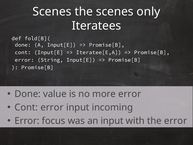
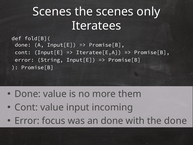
more error: error -> them
Cont error: error -> value
an input: input -> done
the error: error -> done
